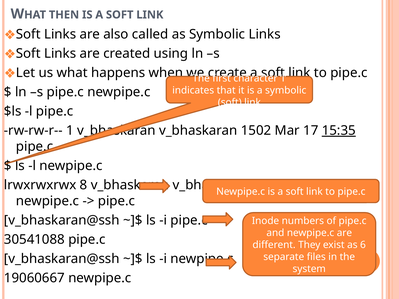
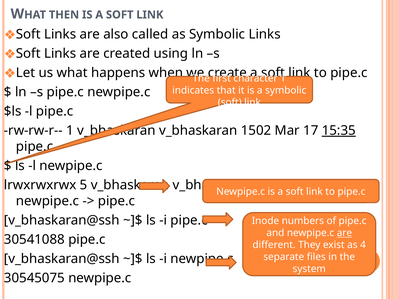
8: 8 -> 5
are at (344, 233) underline: none -> present
as 6: 6 -> 4
19060667: 19060667 -> 30545075
